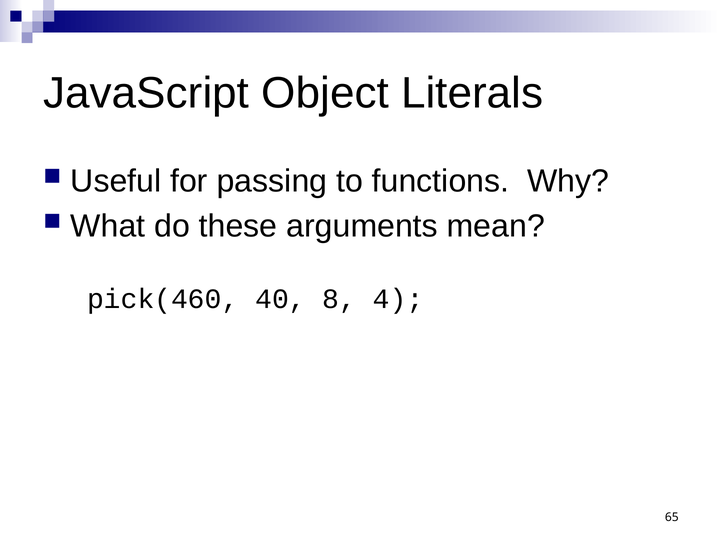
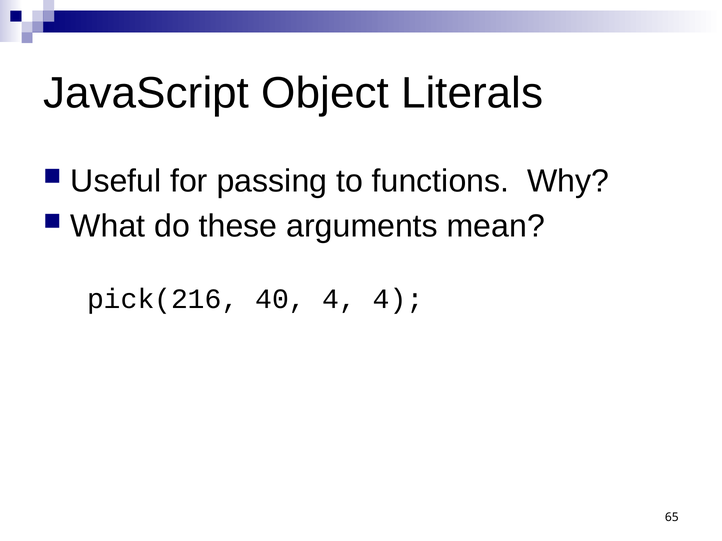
pick(460: pick(460 -> pick(216
40 8: 8 -> 4
